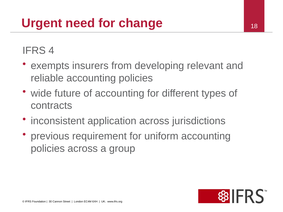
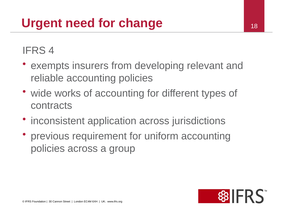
future: future -> works
